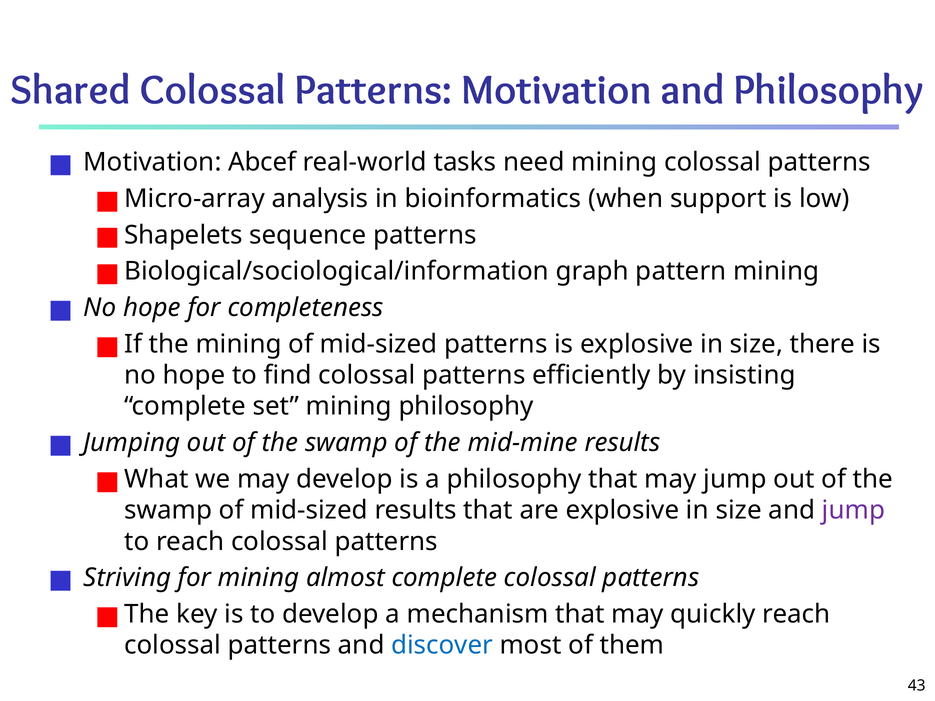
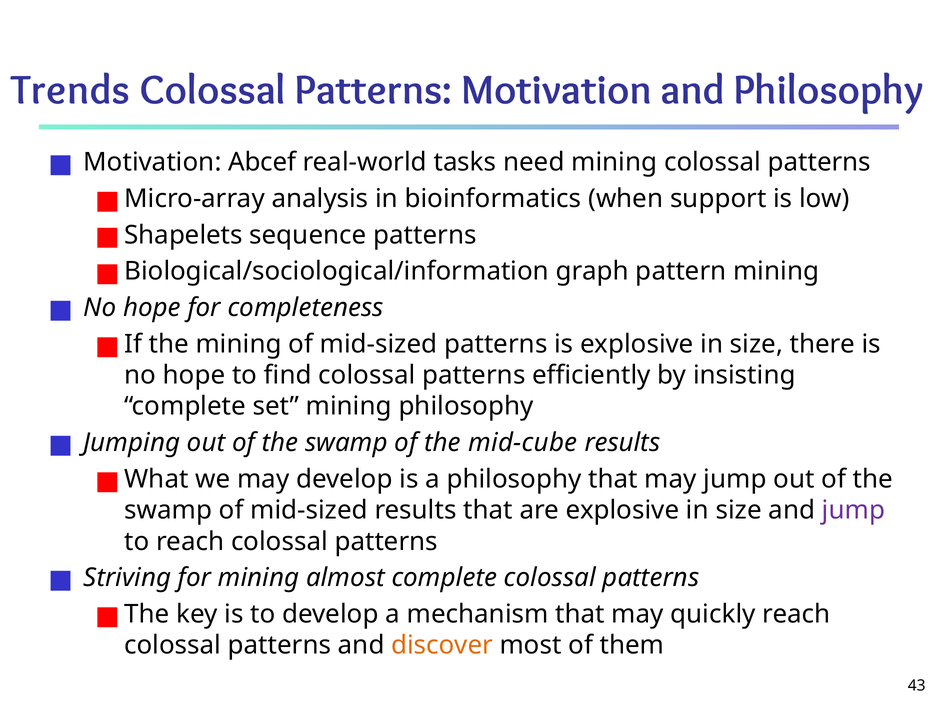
Shared: Shared -> Trends
mid-mine: mid-mine -> mid-cube
discover colour: blue -> orange
